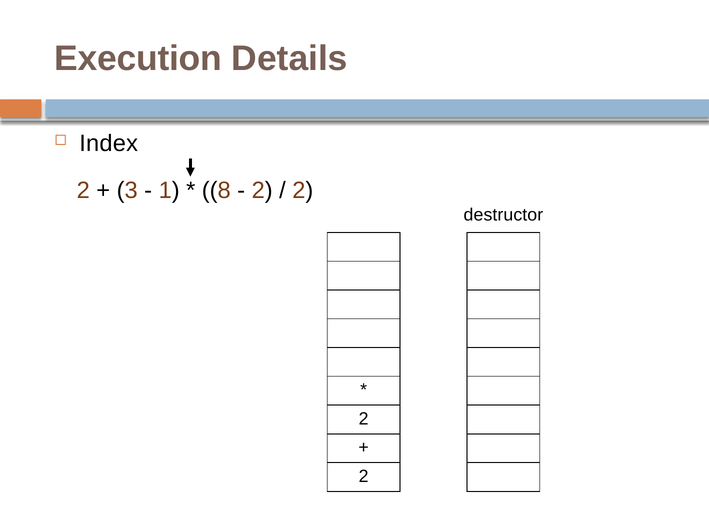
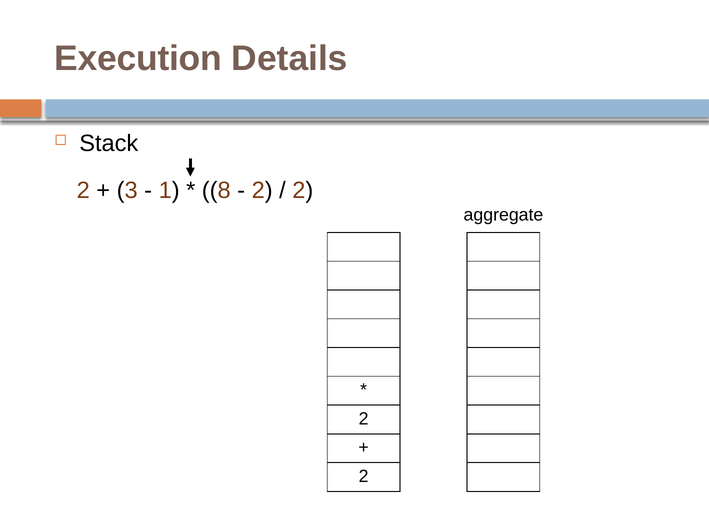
Index: Index -> Stack
destructor: destructor -> aggregate
